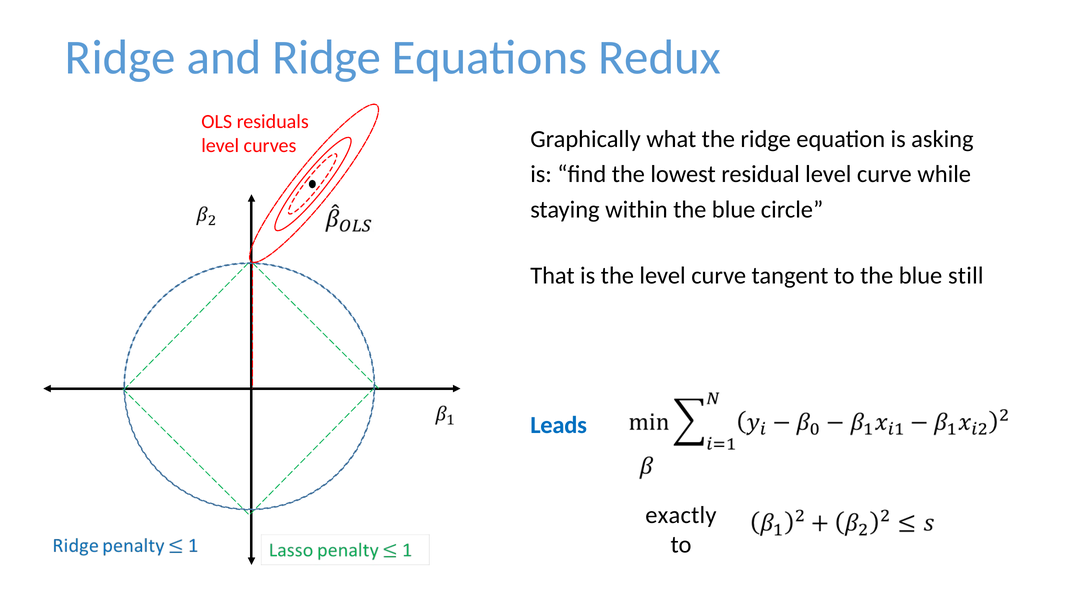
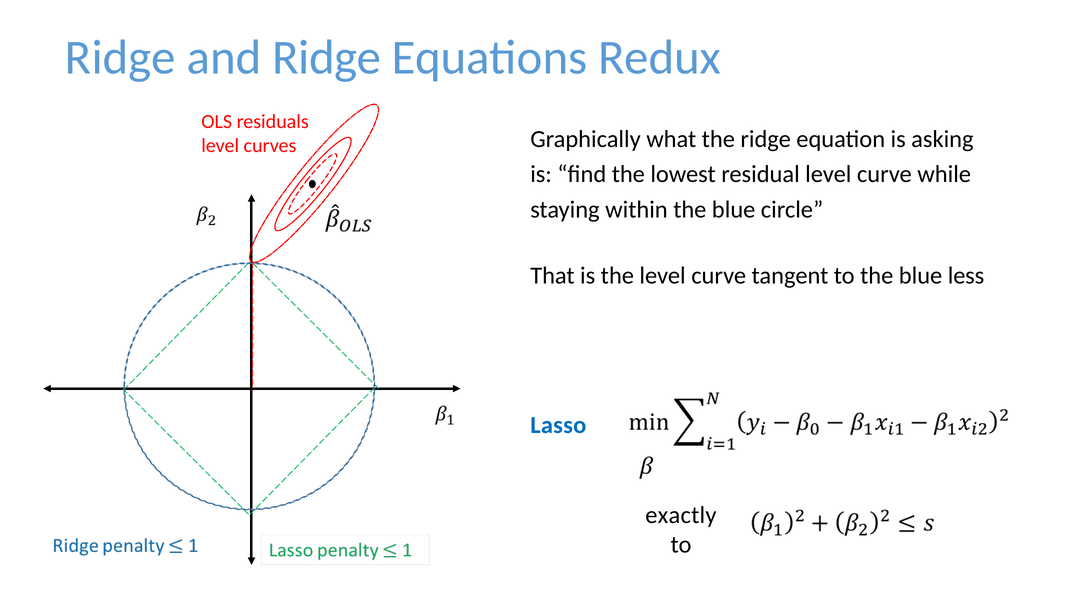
still: still -> less
Leads: Leads -> Lasso
